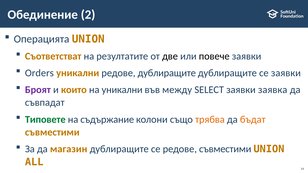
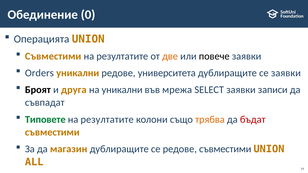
2: 2 -> 0
Съответстват at (53, 56): Съответстват -> Съвместими
две colour: black -> orange
редове дублиращите: дублиращите -> университета
Броят colour: purple -> black
които: които -> друга
между: между -> мрежа
заявка: заявка -> записи
съдържание at (107, 120): съдържание -> резултатите
бъдат colour: orange -> red
